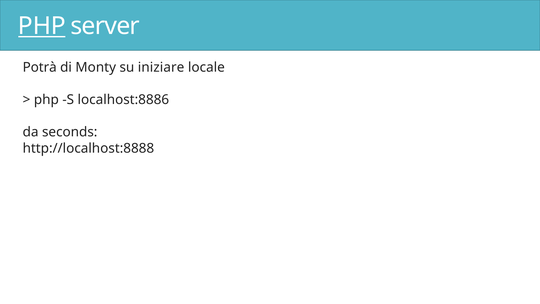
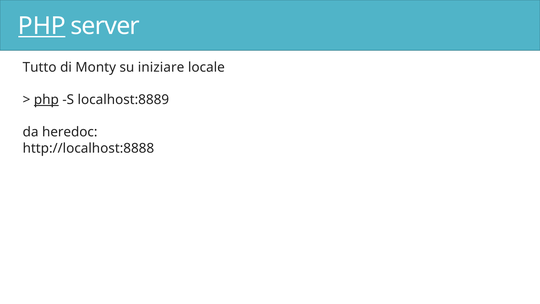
Potrà: Potrà -> Tutto
php at (46, 100) underline: none -> present
localhost:8886: localhost:8886 -> localhost:8889
seconds: seconds -> heredoc
